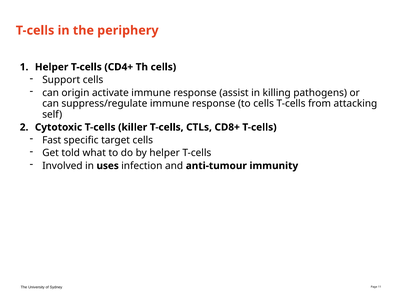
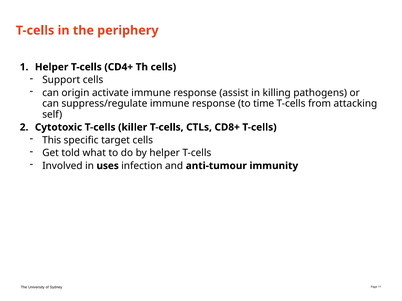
to cells: cells -> time
Fast: Fast -> This
